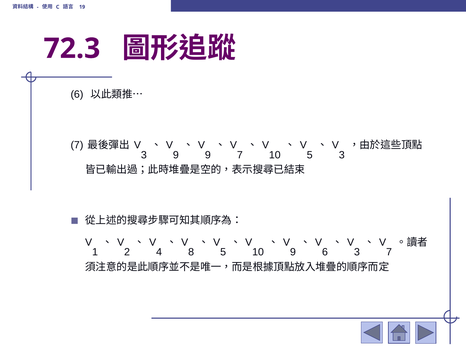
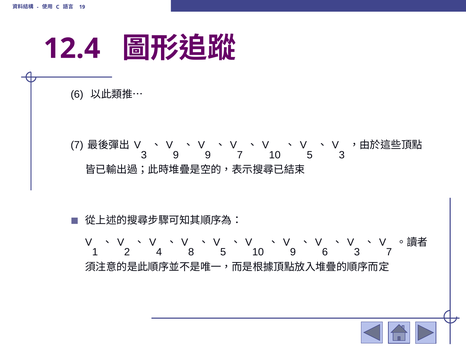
72.3: 72.3 -> 12.4
